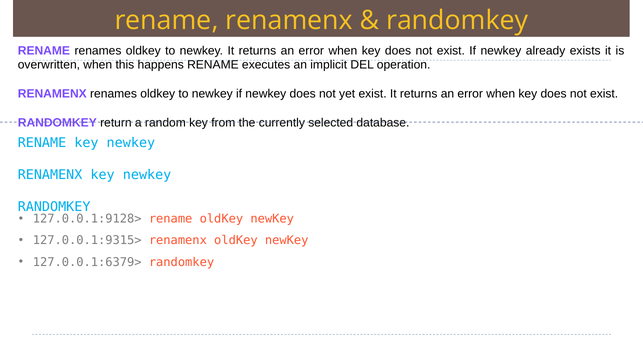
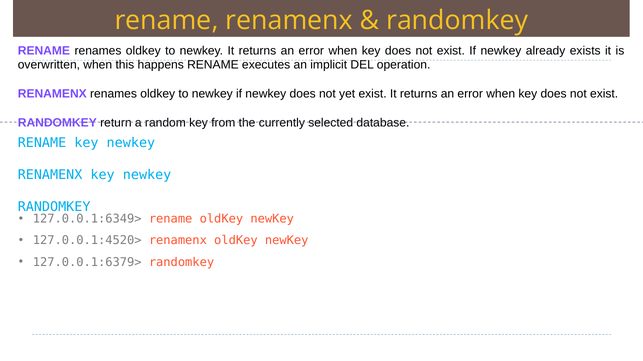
127.0.0.1:9128>: 127.0.0.1:9128> -> 127.0.0.1:6349>
127.0.0.1:9315>: 127.0.0.1:9315> -> 127.0.0.1:4520>
